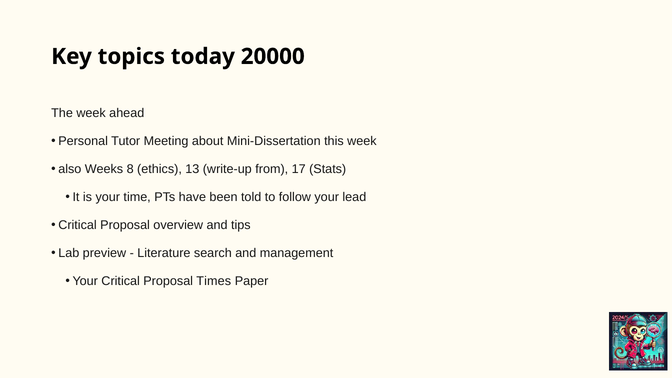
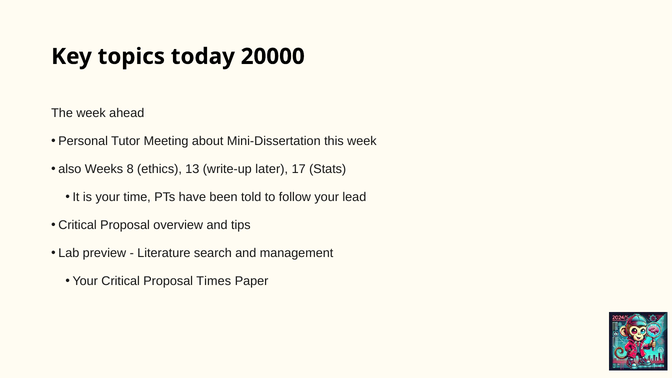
from: from -> later
